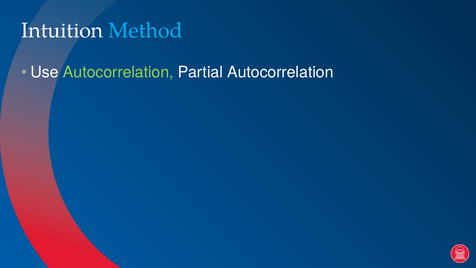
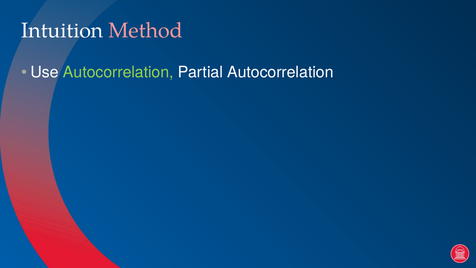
Method colour: light blue -> pink
